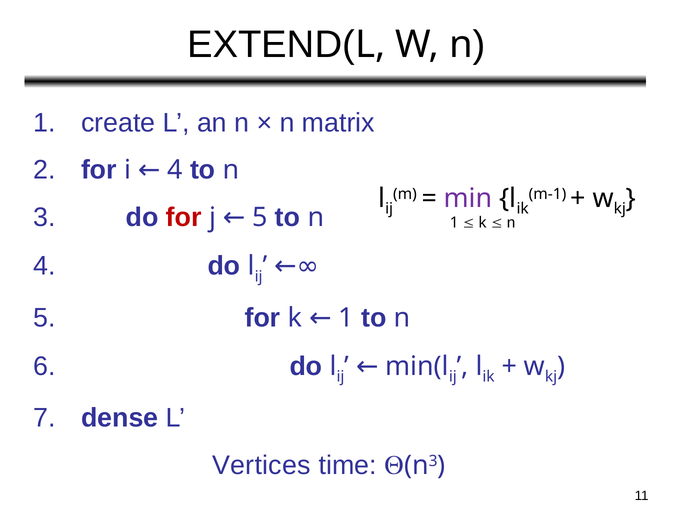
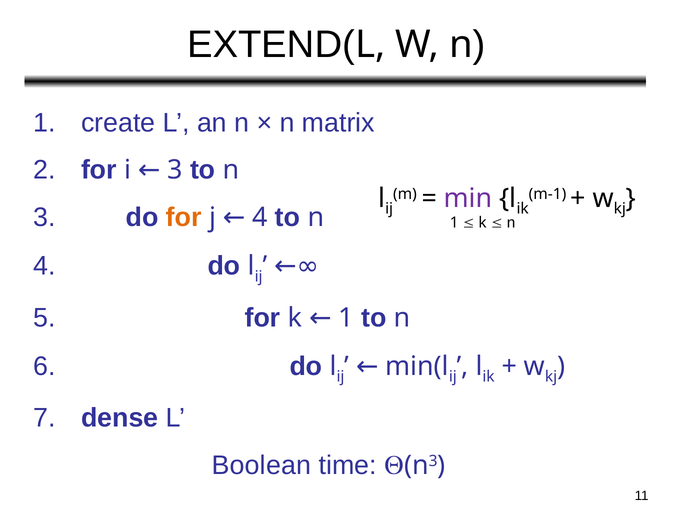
i 4: 4 -> 3
for at (184, 217) colour: red -> orange
j 5: 5 -> 4
Vertices: Vertices -> Boolean
